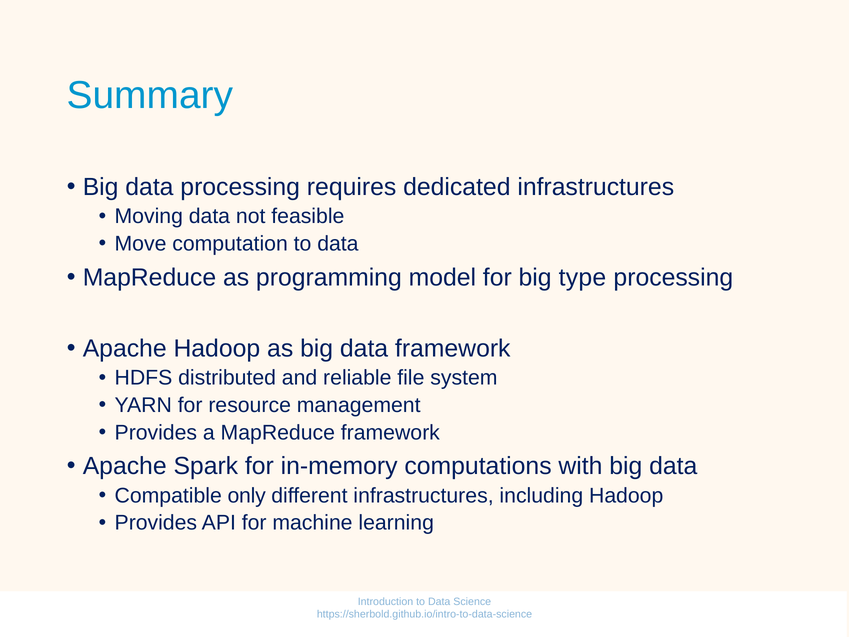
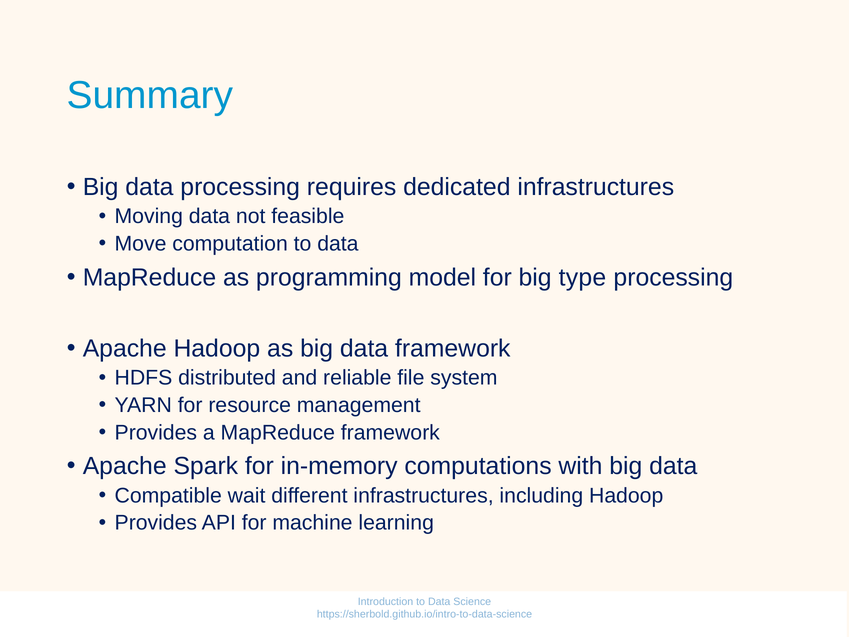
only: only -> wait
